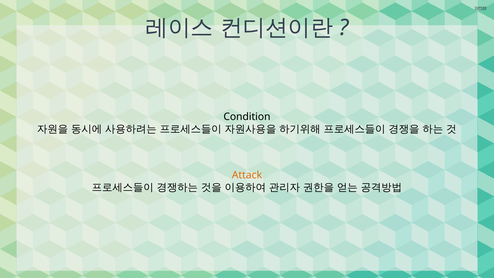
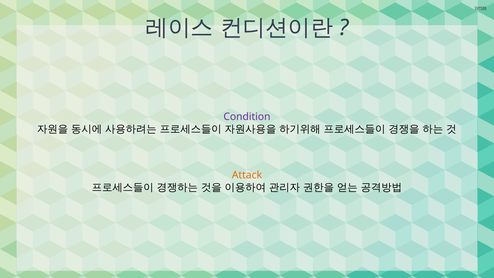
Condition colour: black -> purple
